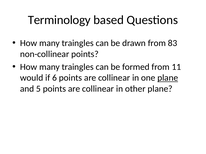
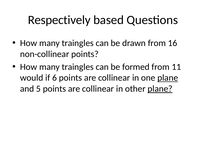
Terminology: Terminology -> Respectively
83: 83 -> 16
plane at (160, 89) underline: none -> present
